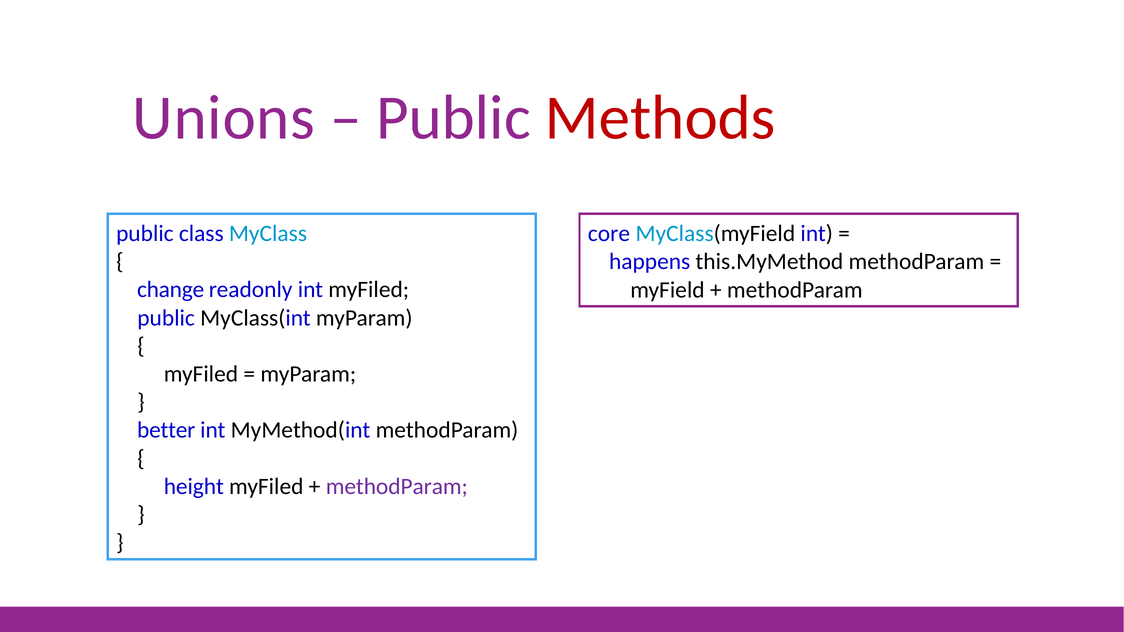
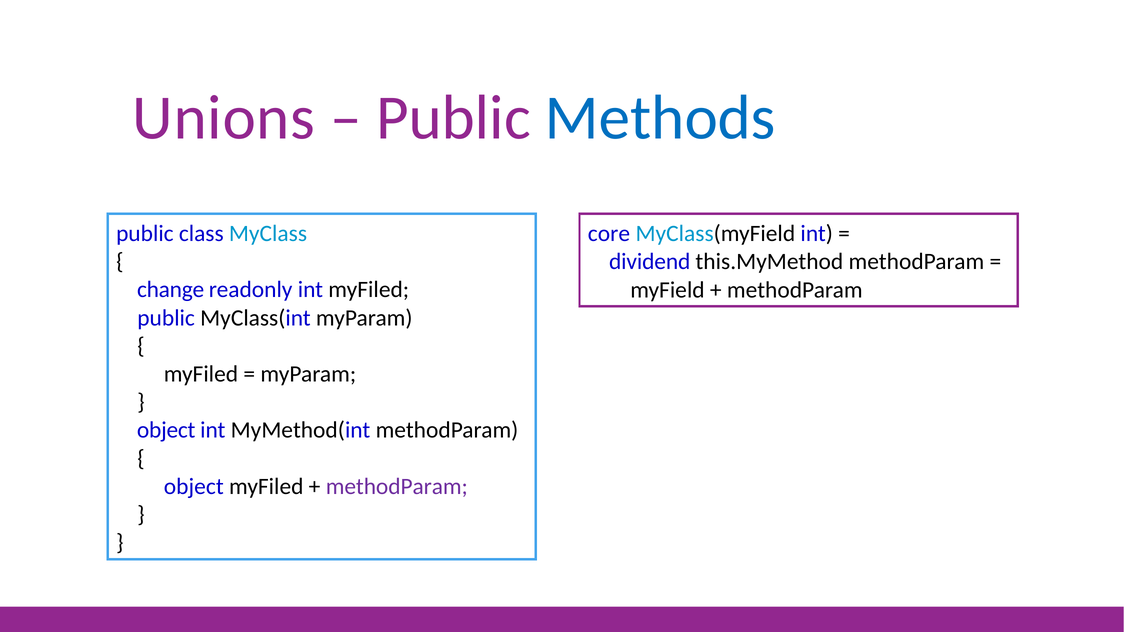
Methods colour: red -> blue
happens: happens -> dividend
better at (166, 430): better -> object
height at (194, 487): height -> object
